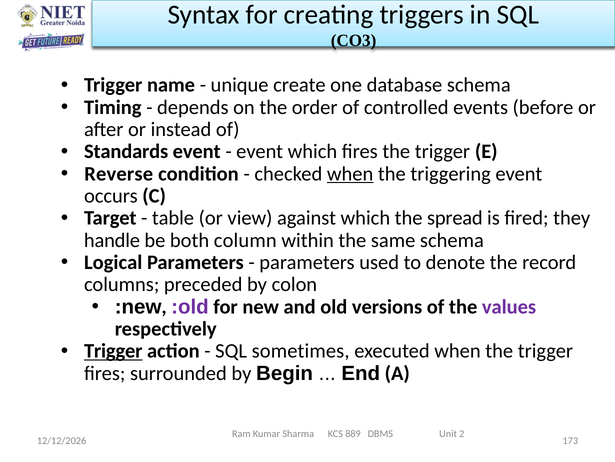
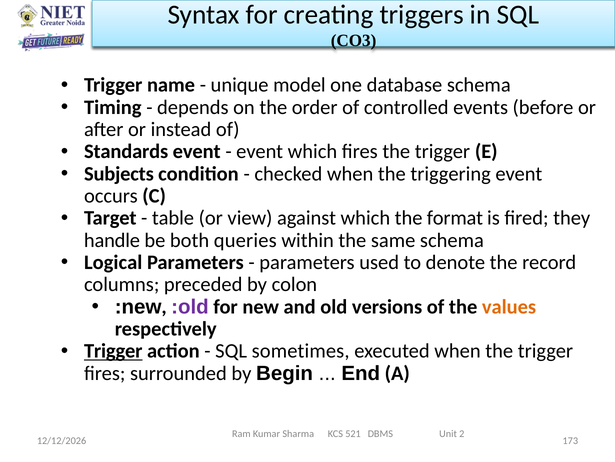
create: create -> model
Reverse: Reverse -> Subjects
when at (350, 173) underline: present -> none
spread: spread -> format
column: column -> queries
values colour: purple -> orange
889: 889 -> 521
